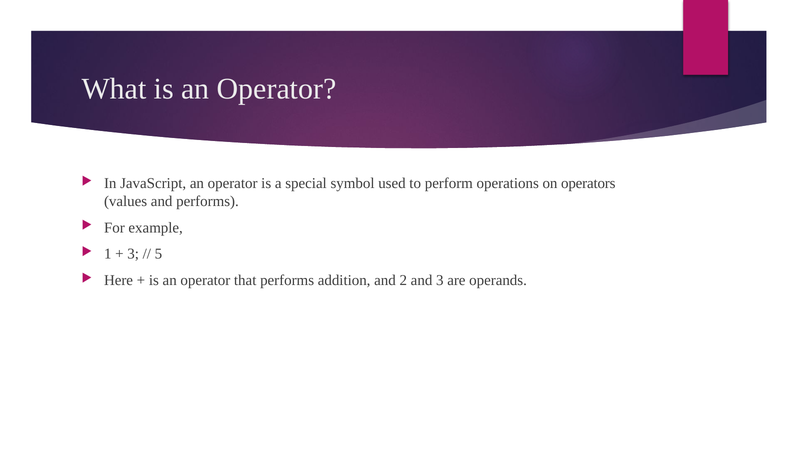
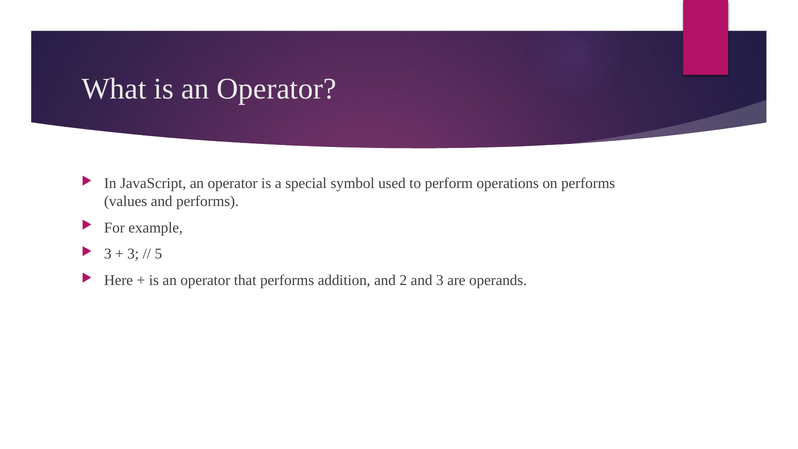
on operators: operators -> performs
1 at (108, 254): 1 -> 3
